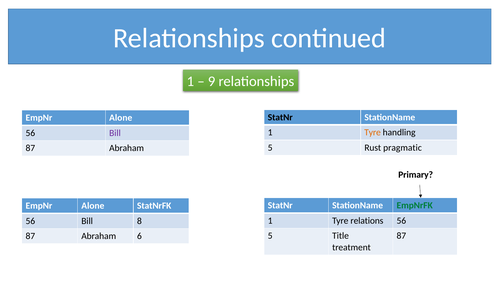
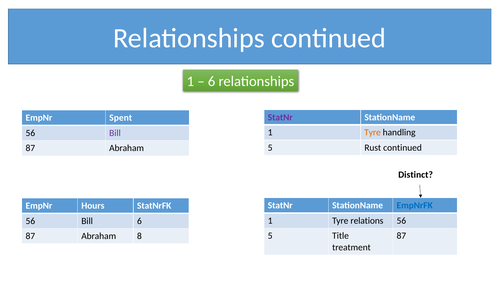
9 at (212, 81): 9 -> 6
StatNr at (280, 117) colour: black -> purple
Alone at (121, 118): Alone -> Spent
Rust pragmatic: pragmatic -> continued
Primary: Primary -> Distinct
EmpNrFK colour: green -> blue
Alone at (93, 206): Alone -> Hours
Bill 8: 8 -> 6
6: 6 -> 8
